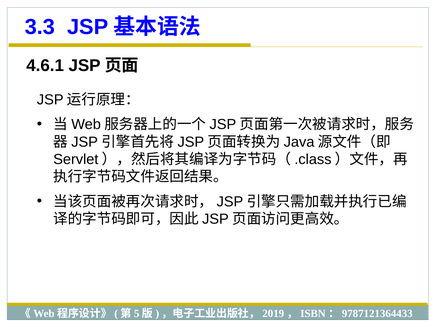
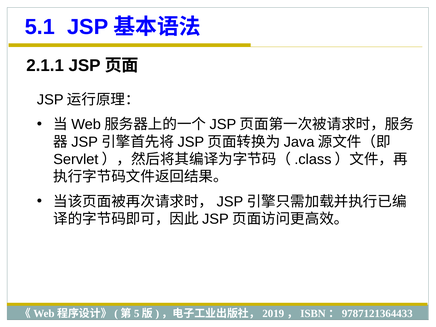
3.3: 3.3 -> 5.1
4.6.1: 4.6.1 -> 2.1.1
